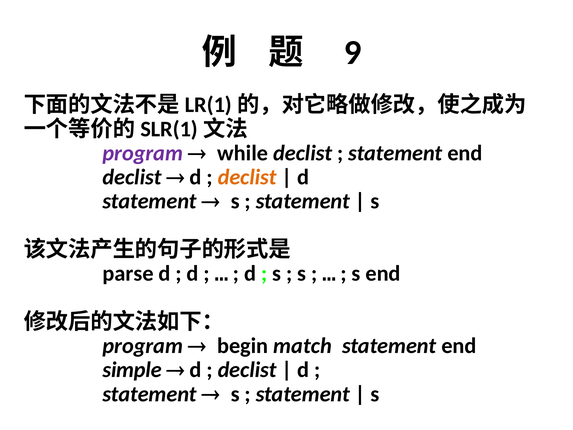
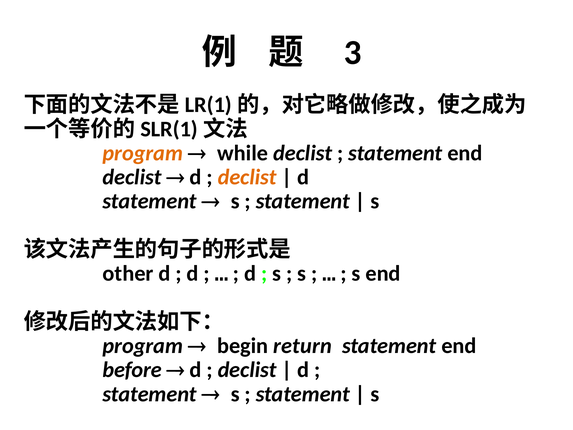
9: 9 -> 3
program at (143, 153) colour: purple -> orange
parse: parse -> other
match: match -> return
simple: simple -> before
